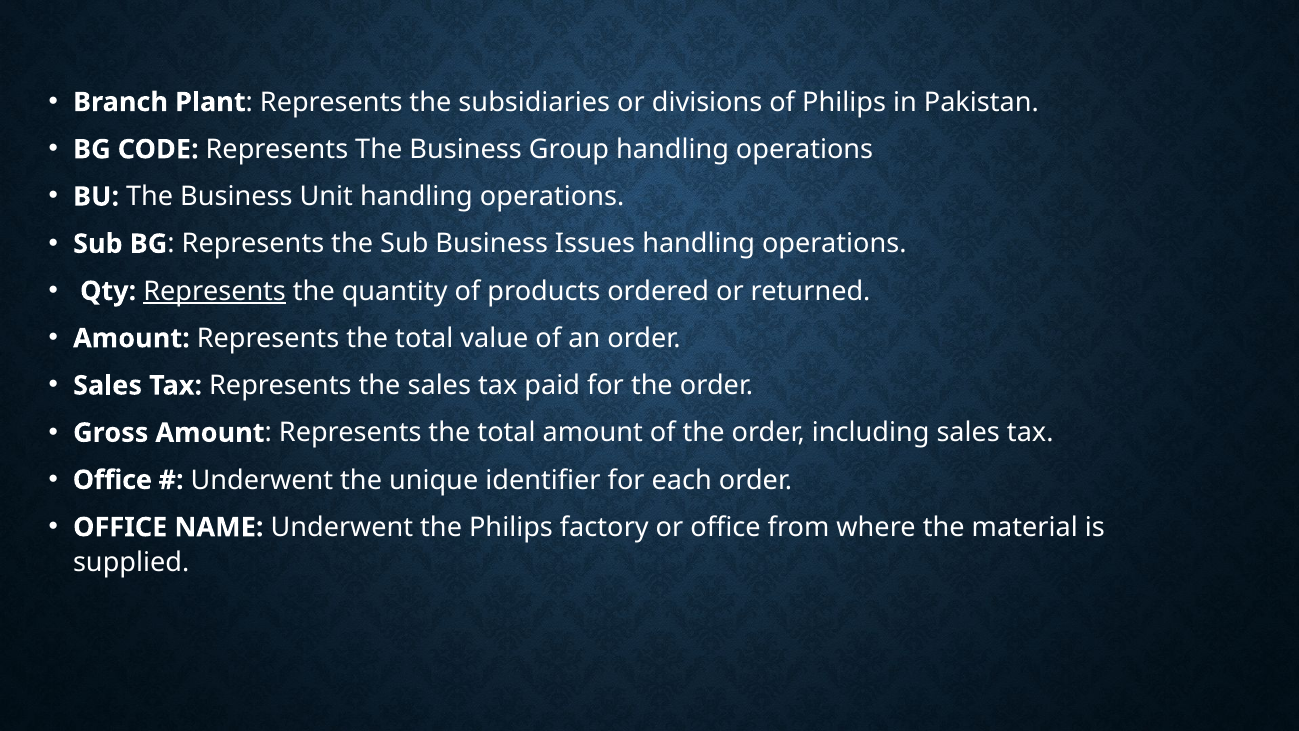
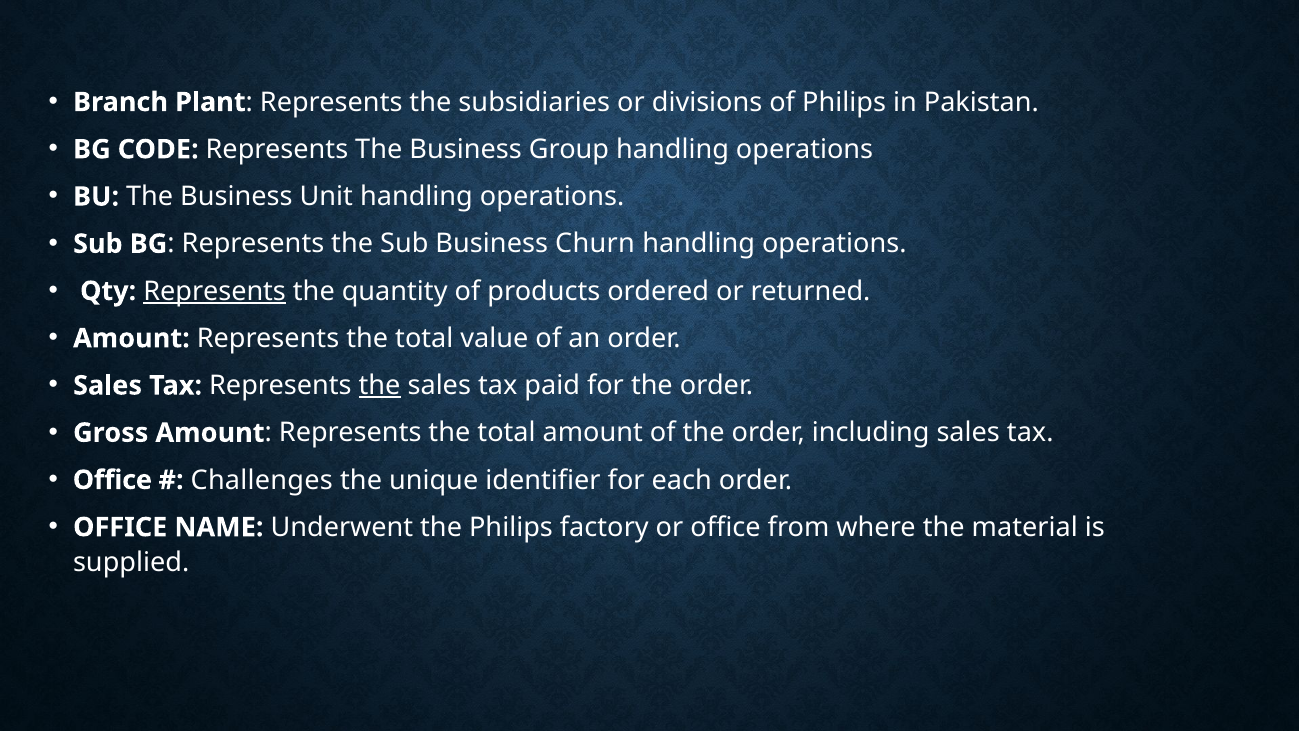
Issues: Issues -> Churn
the at (380, 385) underline: none -> present
Underwent at (262, 480): Underwent -> Challenges
